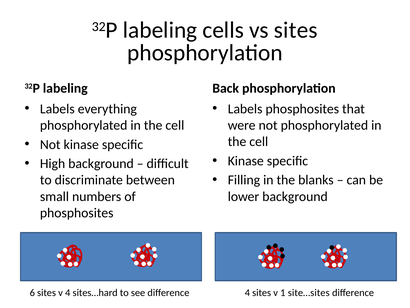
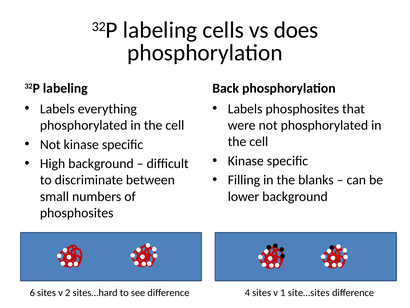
vs sites: sites -> does
v 4: 4 -> 2
